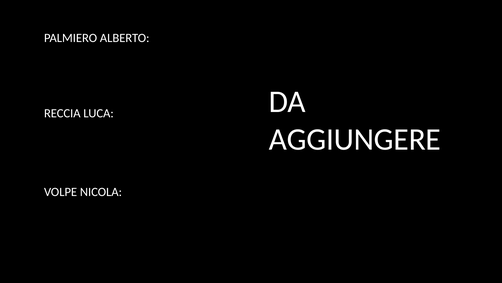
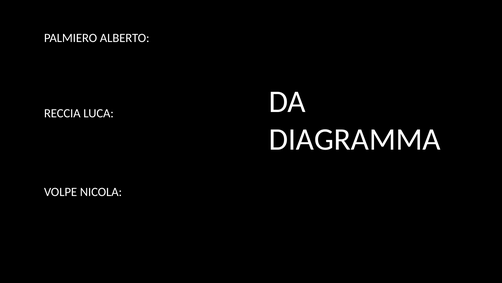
AGGIUNGERE: AGGIUNGERE -> DIAGRAMMA
